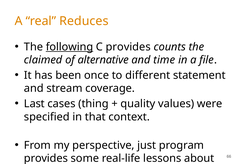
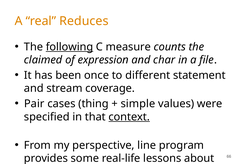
C provides: provides -> measure
alternative: alternative -> expression
time: time -> char
Last: Last -> Pair
quality: quality -> simple
context underline: none -> present
just: just -> line
